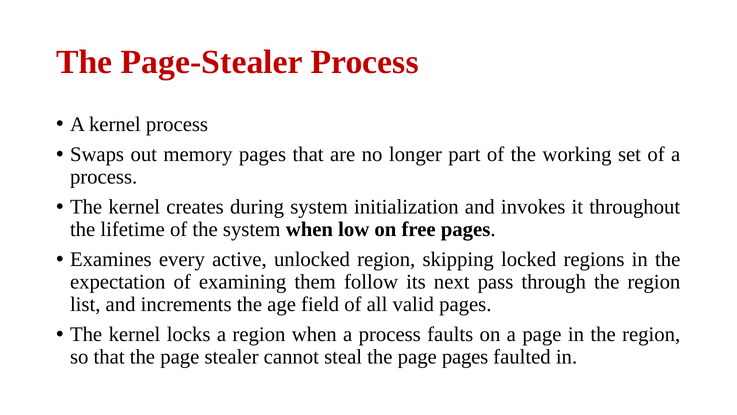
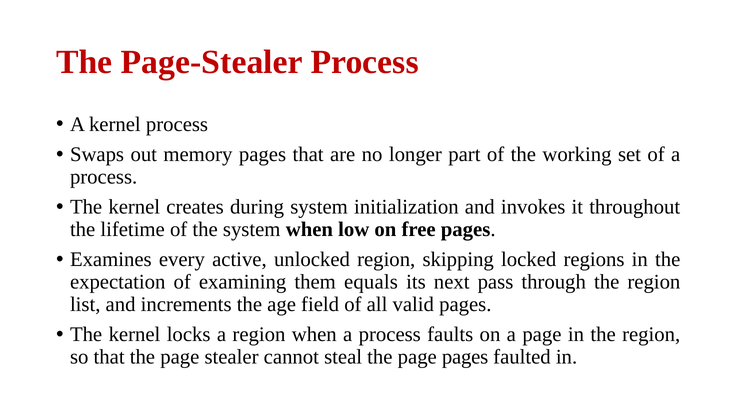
follow: follow -> equals
